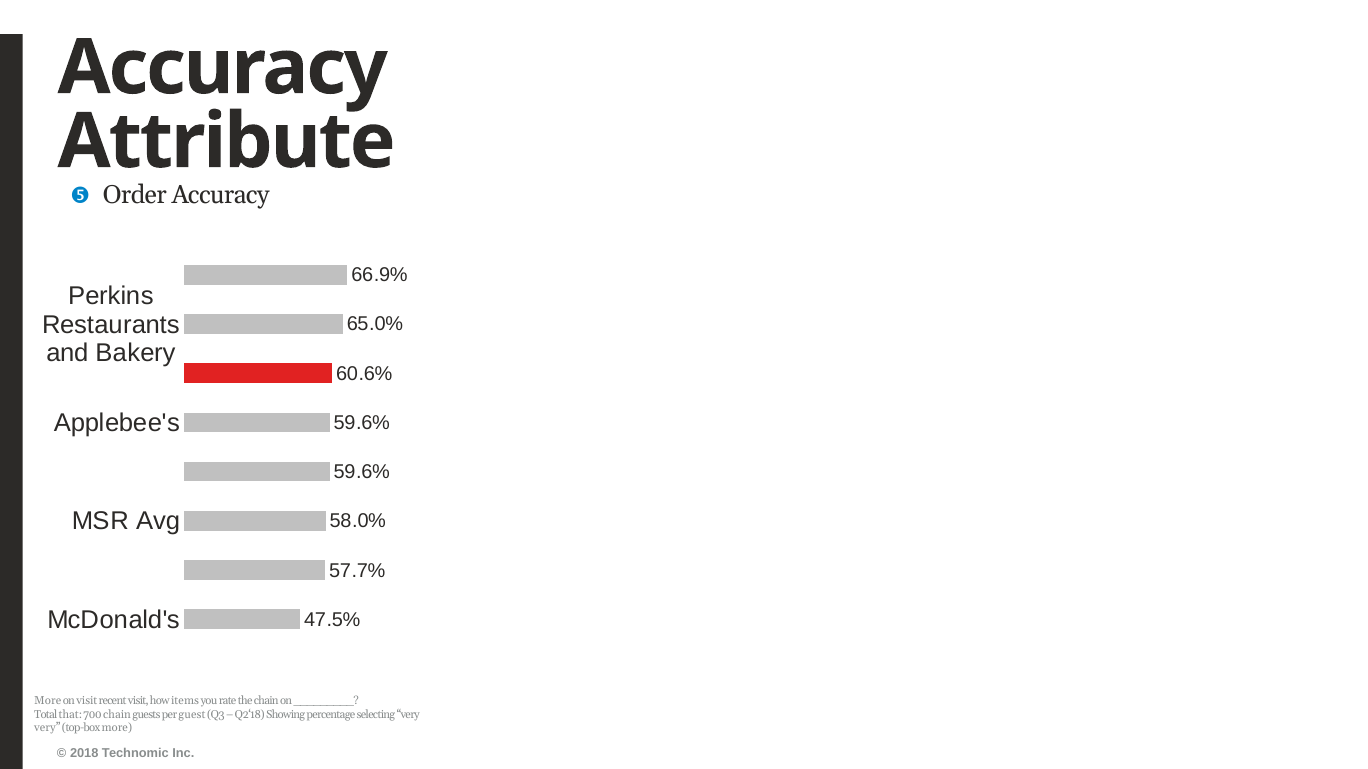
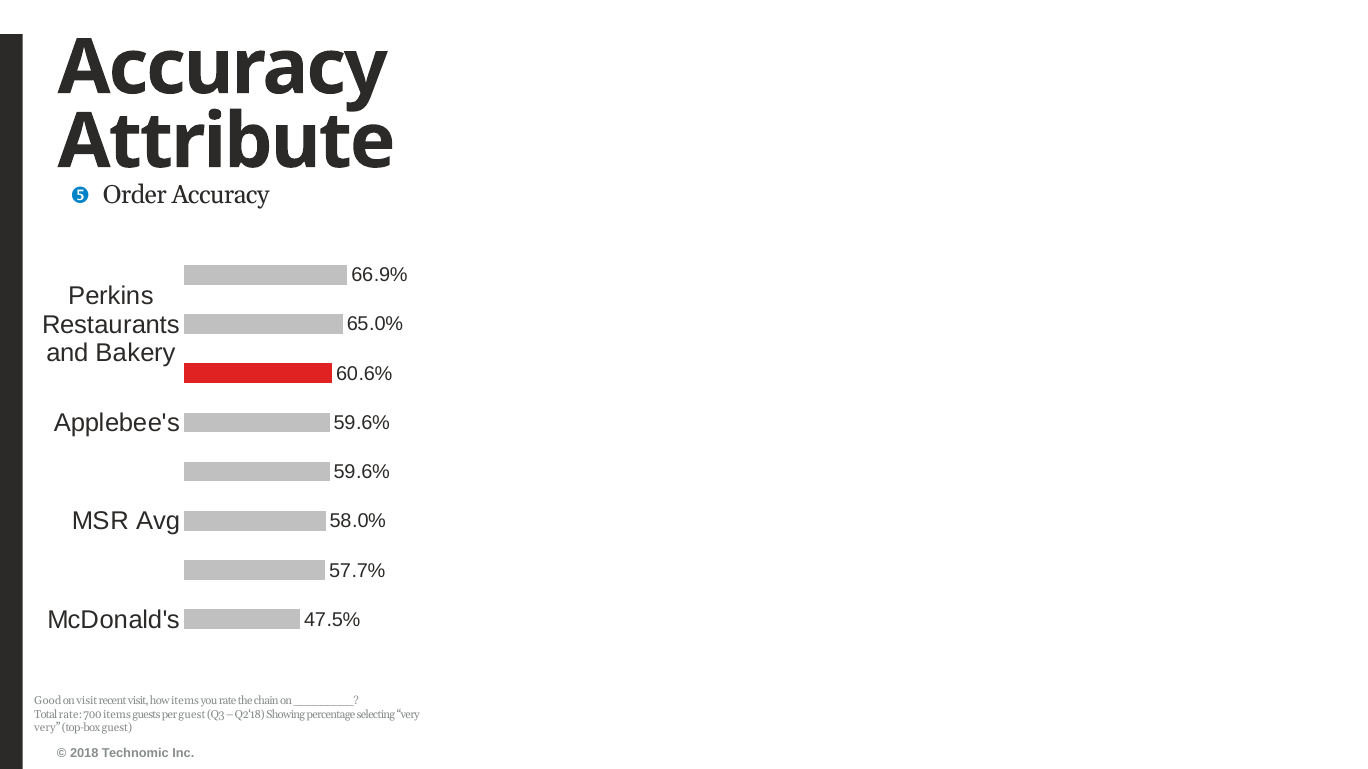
More at (48, 701): More -> Good
Total that: that -> rate
700 chain: chain -> items
top-box more: more -> guest
